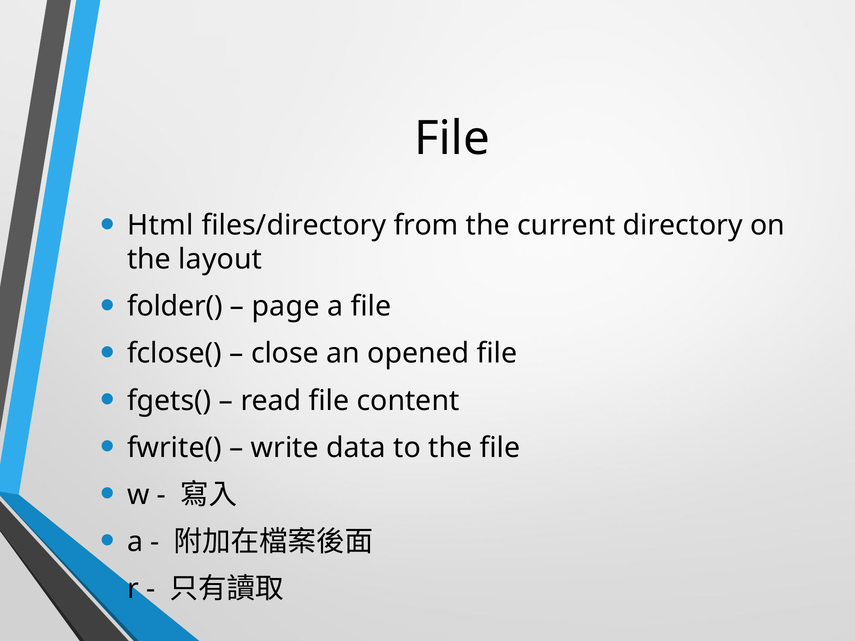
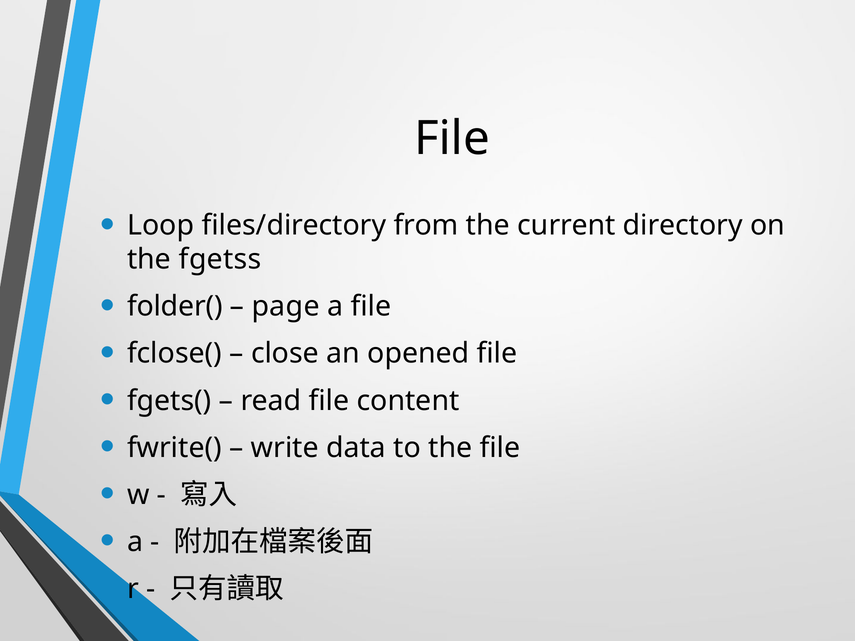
Html: Html -> Loop
layout: layout -> fgetss
